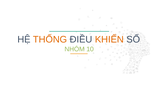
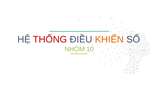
THỐNG colour: orange -> red
